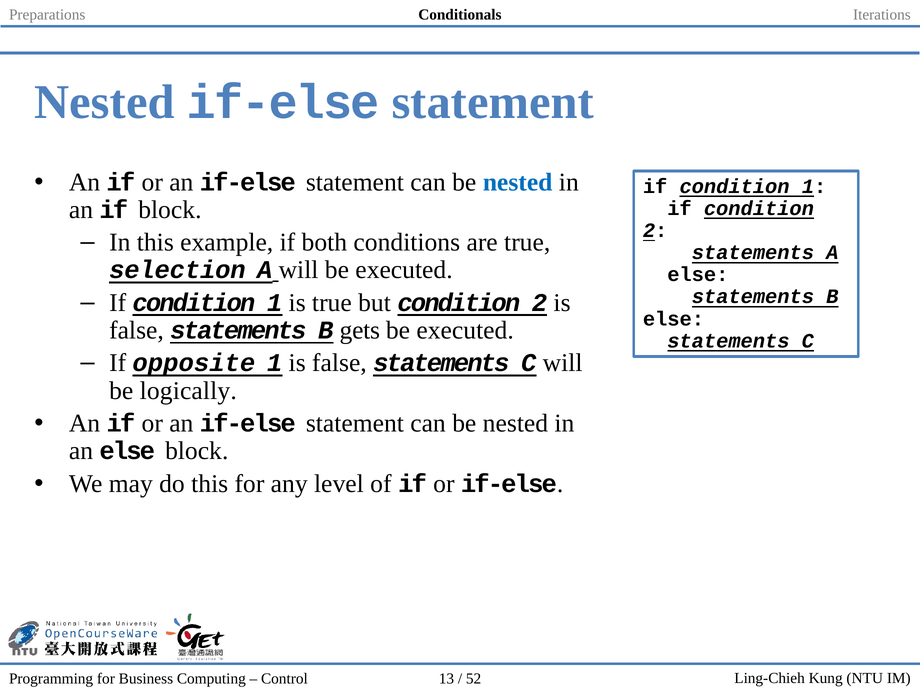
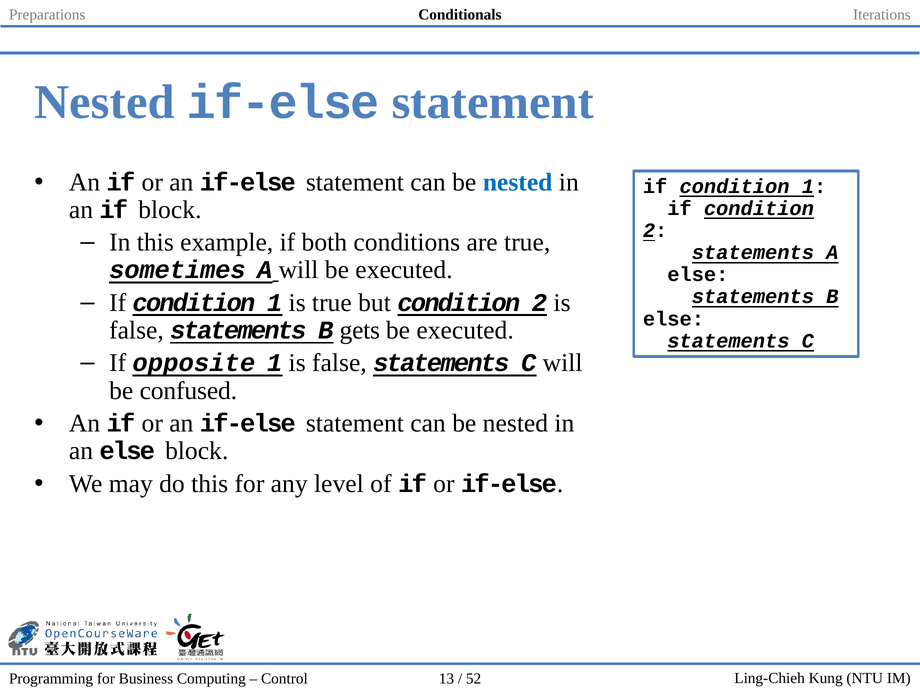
selection: selection -> sometimes
logically: logically -> confused
